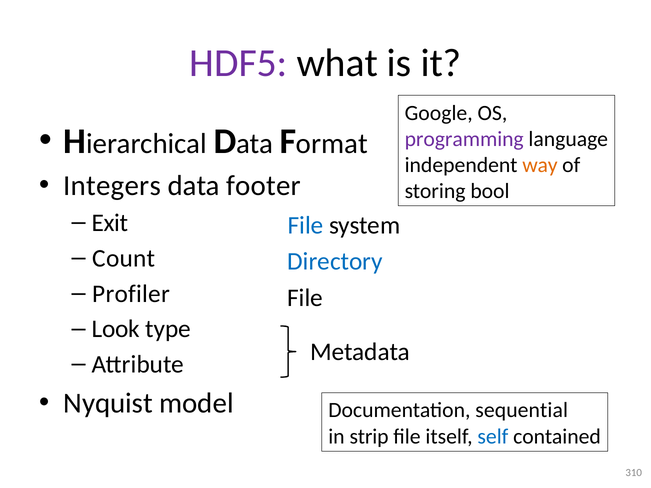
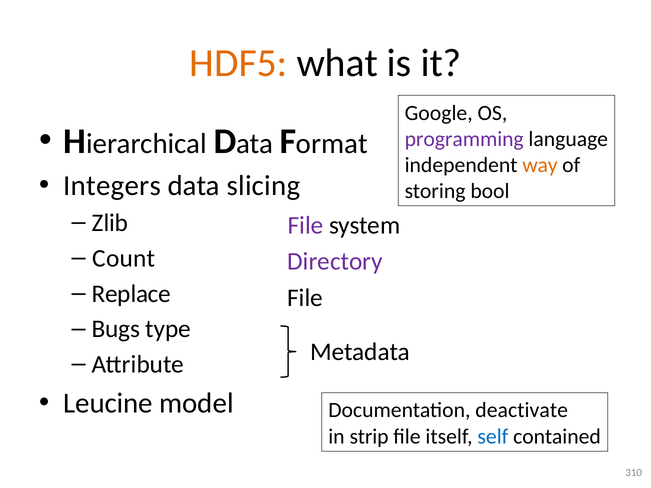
HDF5 colour: purple -> orange
footer: footer -> slicing
Exit: Exit -> Zlib
File at (306, 226) colour: blue -> purple
Directory colour: blue -> purple
Profiler: Profiler -> Replace
Look: Look -> Bugs
Nyquist: Nyquist -> Leucine
sequential: sequential -> deactivate
